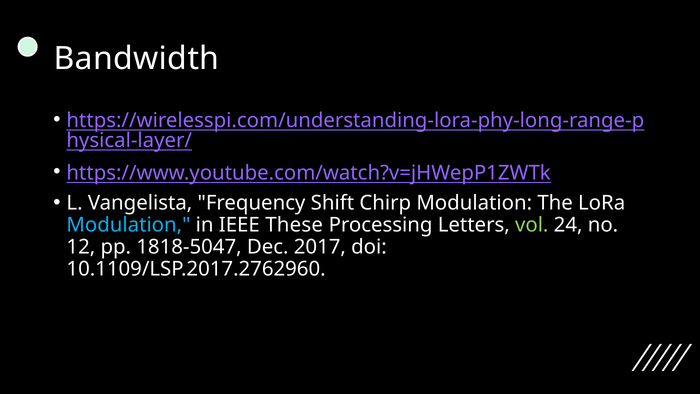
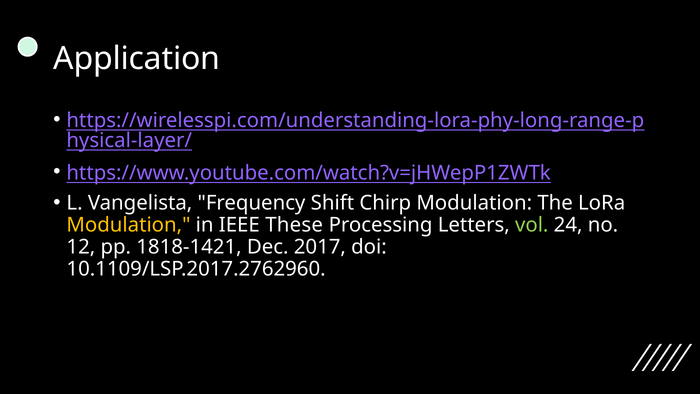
Bandwidth: Bandwidth -> Application
Modulation at (128, 225) colour: light blue -> yellow
1818-5047: 1818-5047 -> 1818-1421
